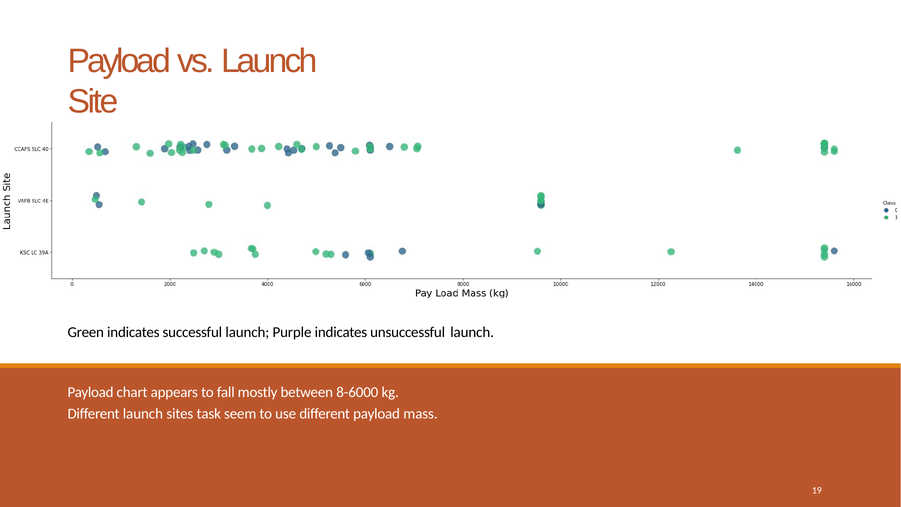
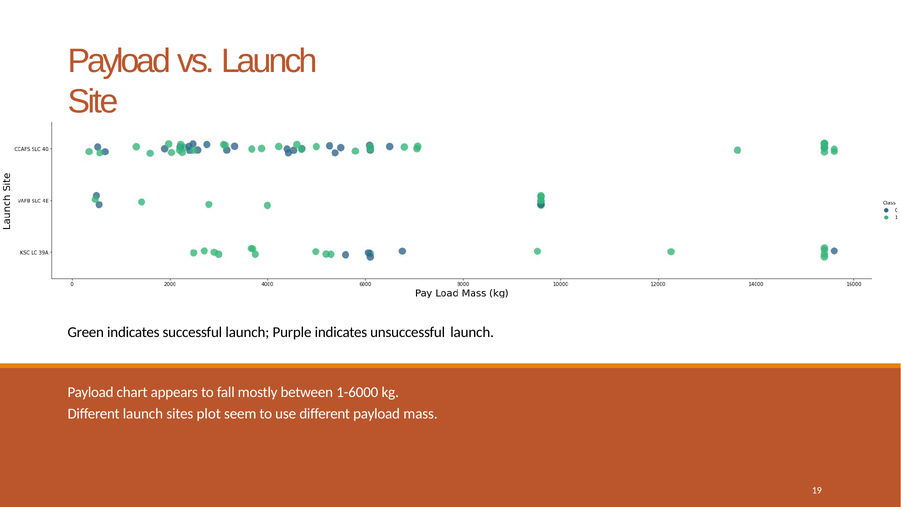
8-6000: 8-6000 -> 1-6000
task: task -> plot
